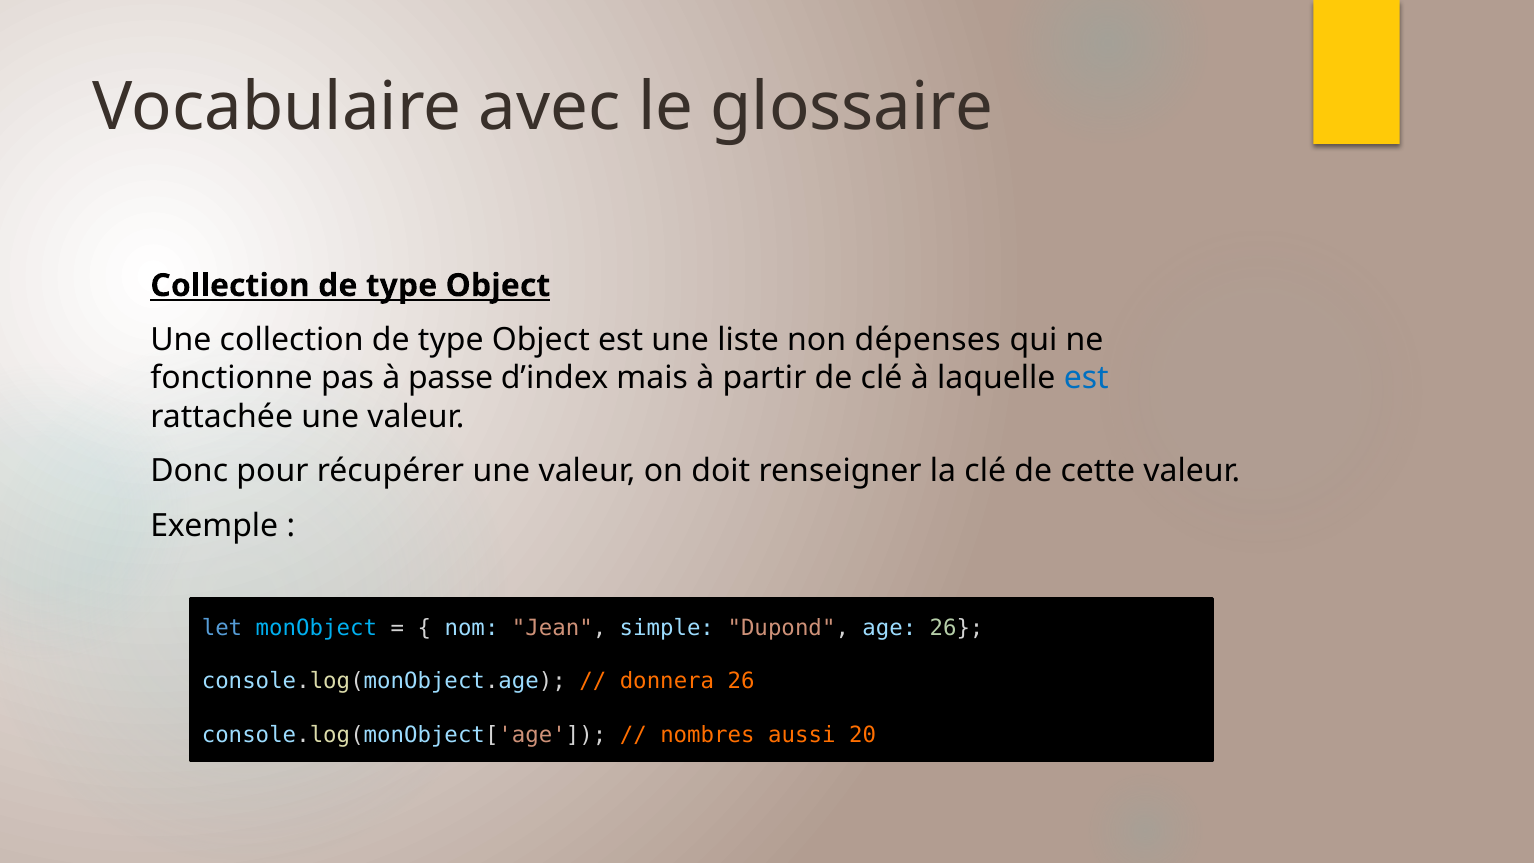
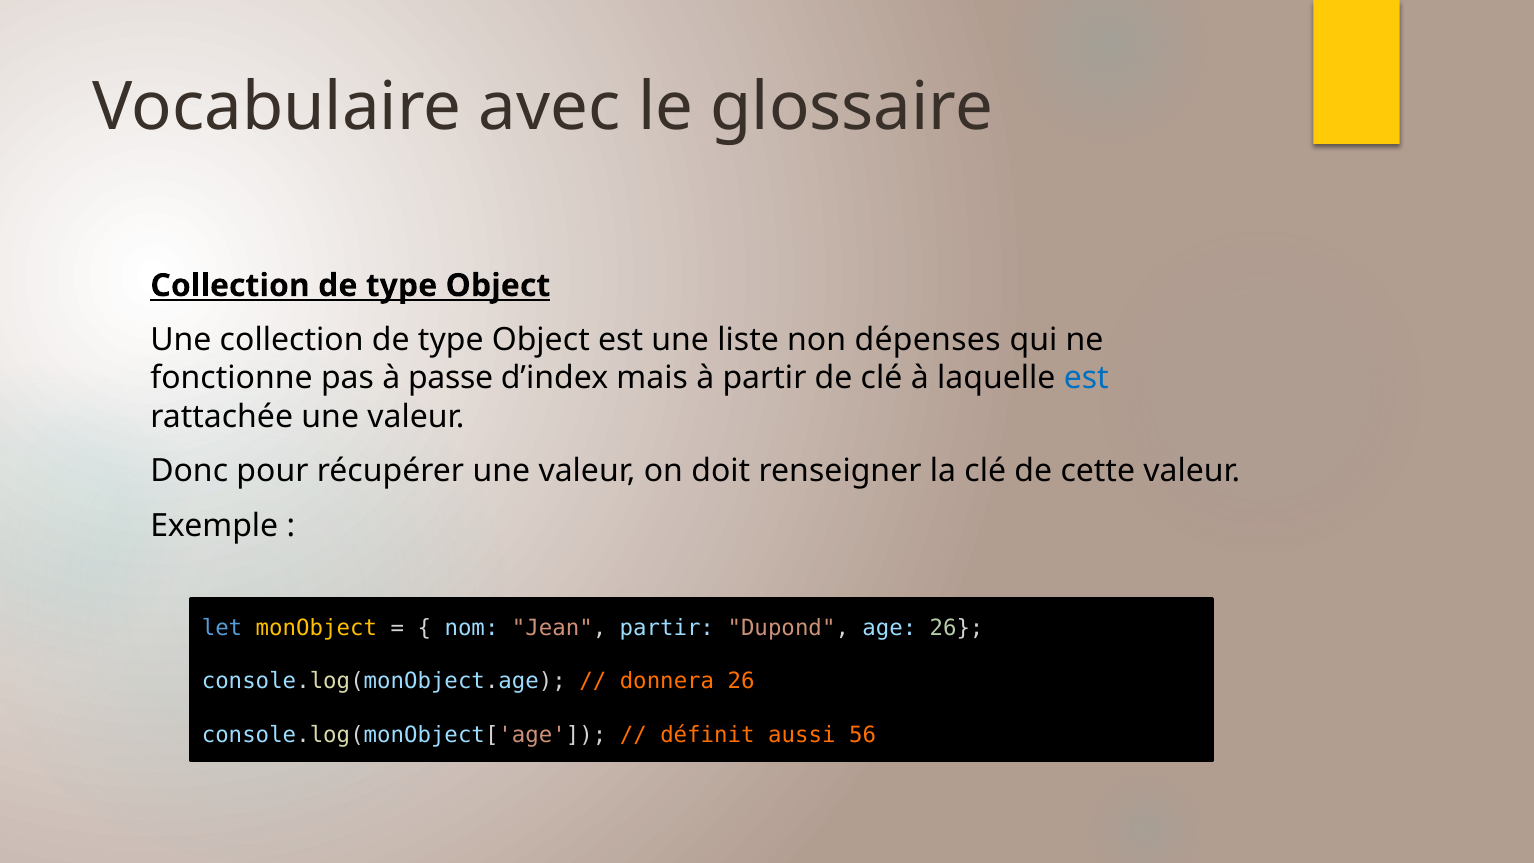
monObject colour: light blue -> yellow
Jean simple: simple -> partir
nombres: nombres -> définit
20: 20 -> 56
